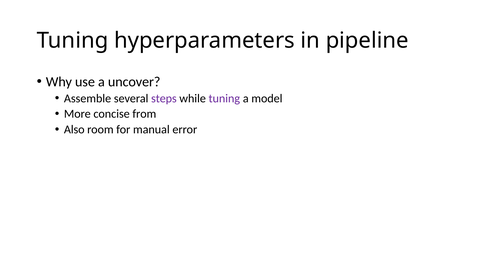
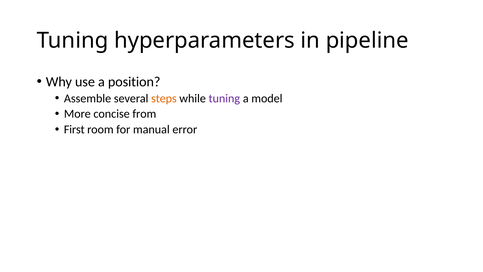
uncover: uncover -> position
steps colour: purple -> orange
Also: Also -> First
